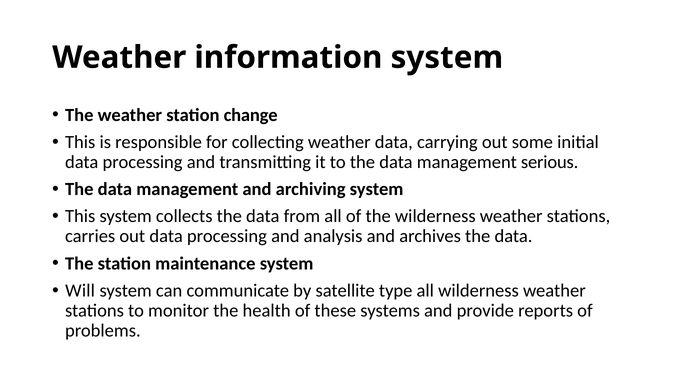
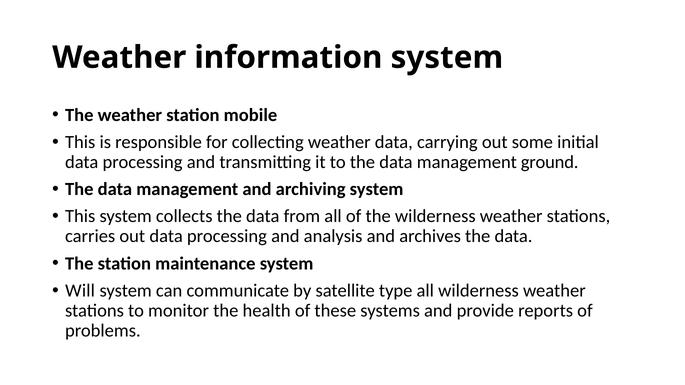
change: change -> mobile
serious: serious -> ground
